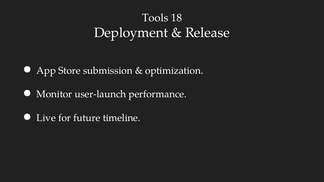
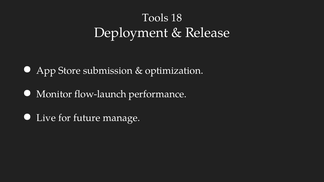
user-launch: user-launch -> flow-launch
timeline: timeline -> manage
